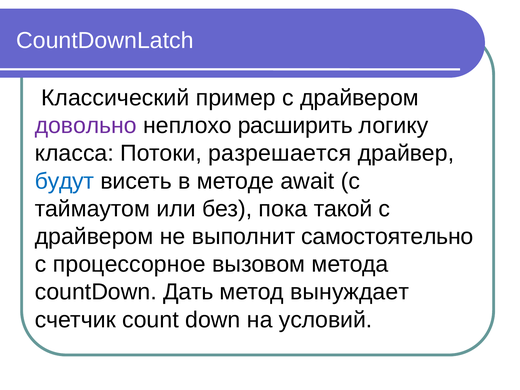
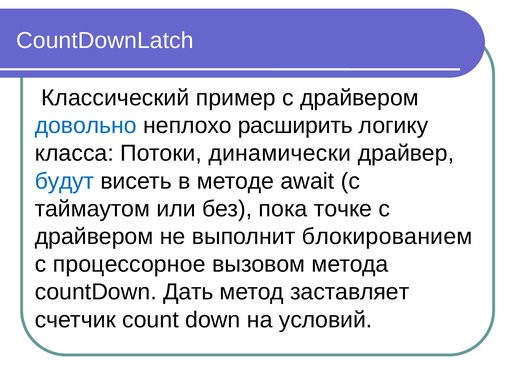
довольно colour: purple -> blue
разрешается: разрешается -> динамически
такой: такой -> точке
самостоятельно: самостоятельно -> блокированием
вынуждает: вынуждает -> заставляет
